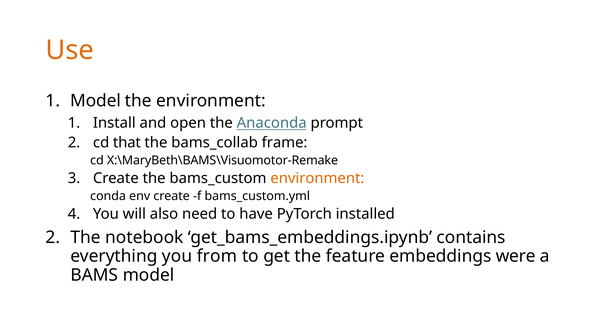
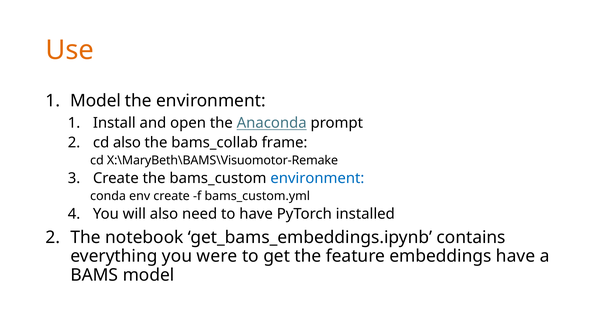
cd that: that -> also
environment at (317, 178) colour: orange -> blue
from: from -> were
embeddings were: were -> have
